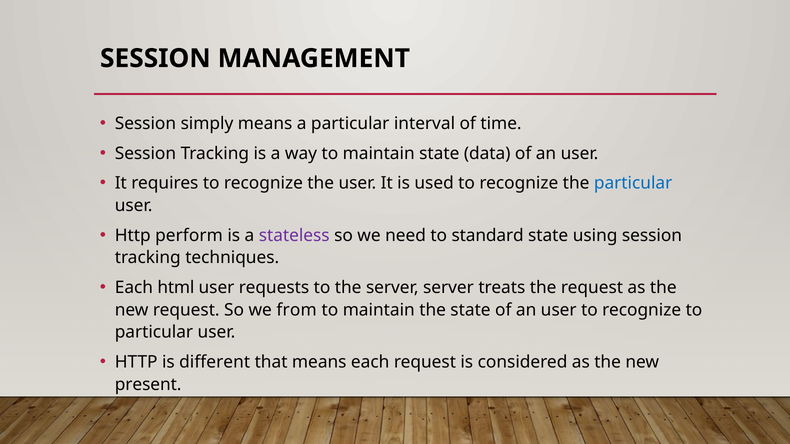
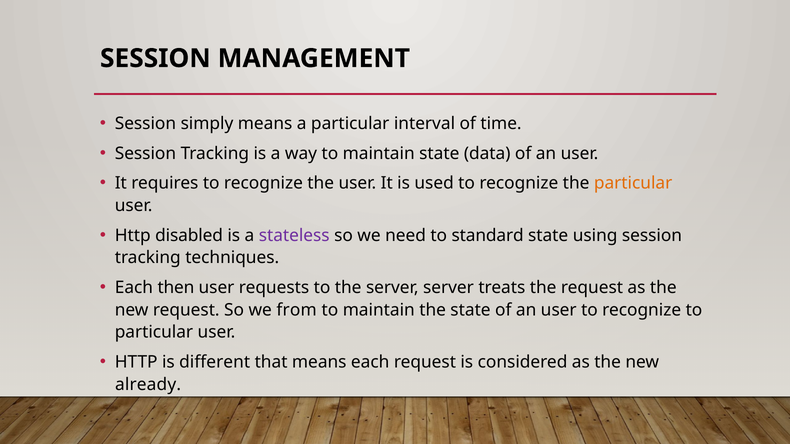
particular at (633, 183) colour: blue -> orange
perform: perform -> disabled
html: html -> then
present: present -> already
